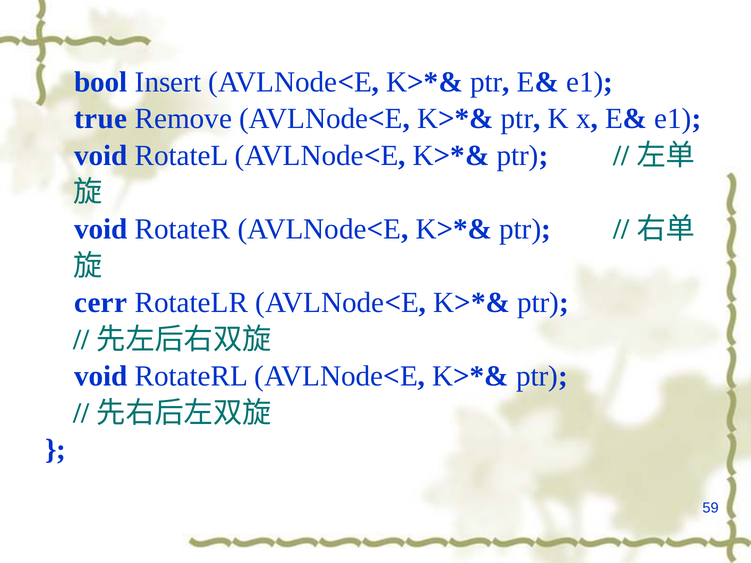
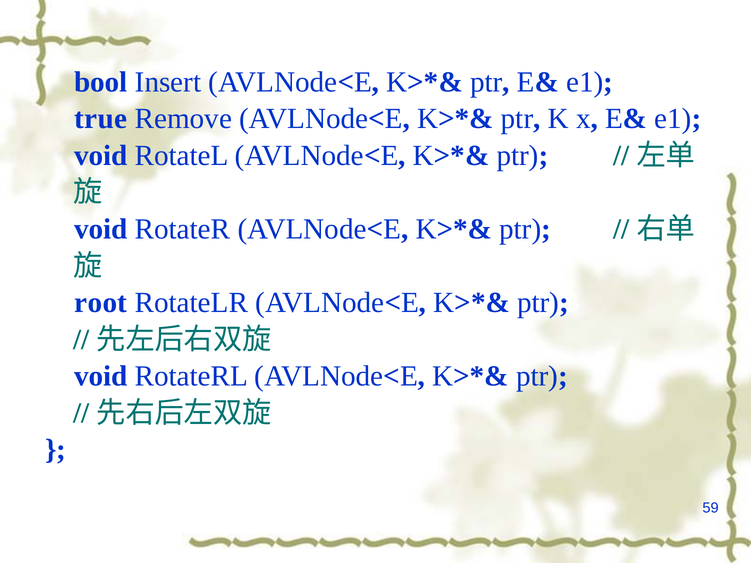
cerr: cerr -> root
